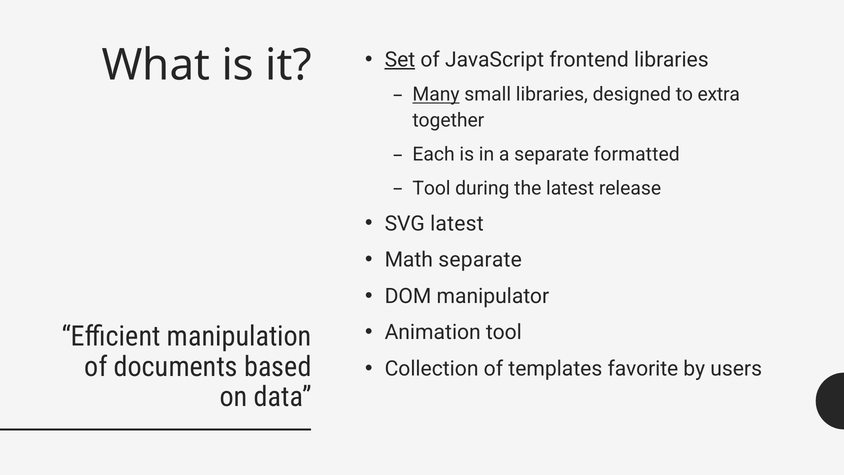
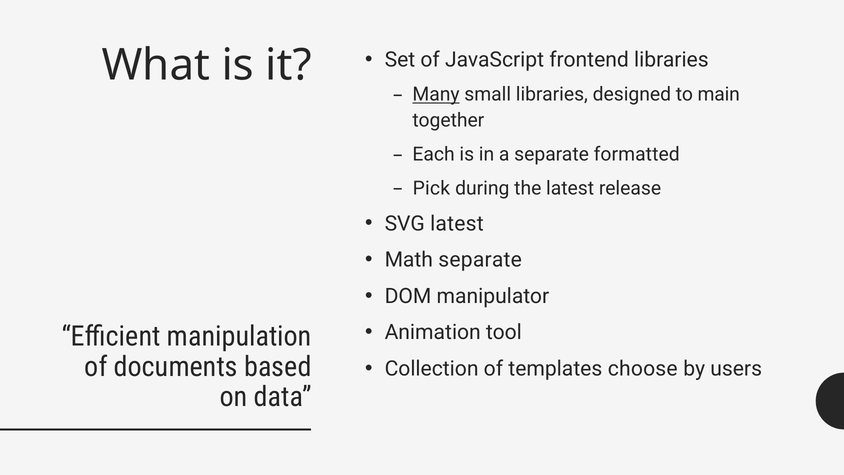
Set underline: present -> none
extra: extra -> main
Tool at (432, 188): Tool -> Pick
favorite: favorite -> choose
